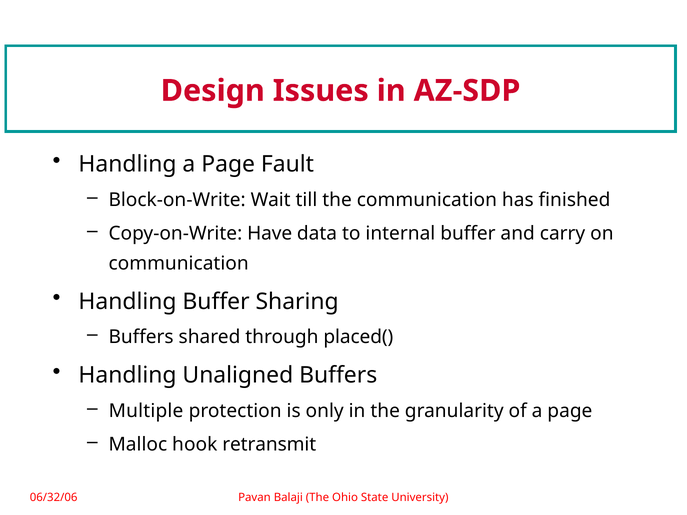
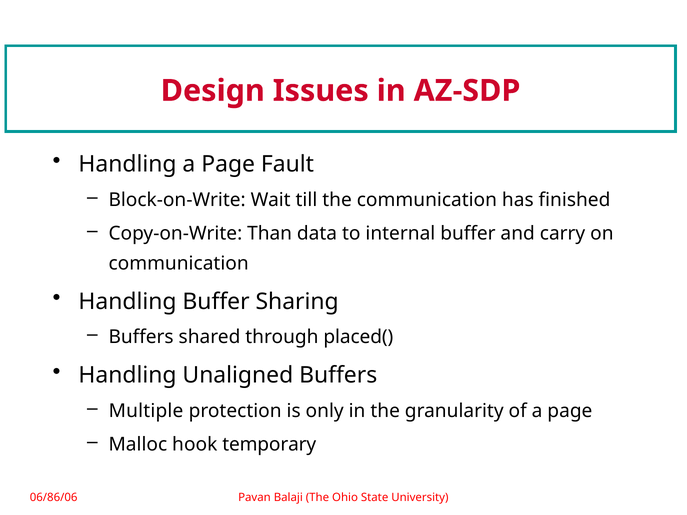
Have: Have -> Than
retransmit: retransmit -> temporary
06/32/06: 06/32/06 -> 06/86/06
